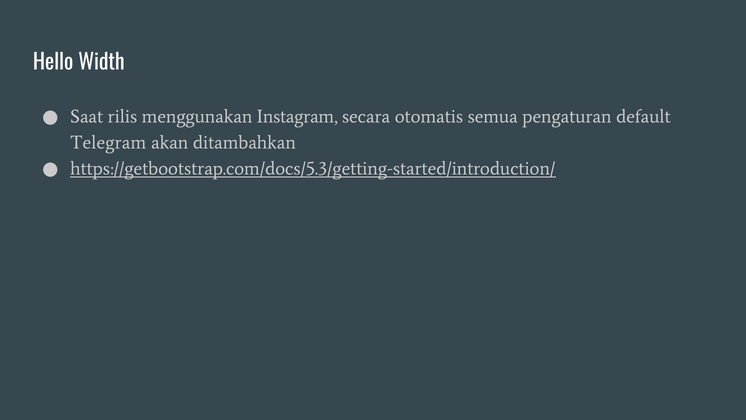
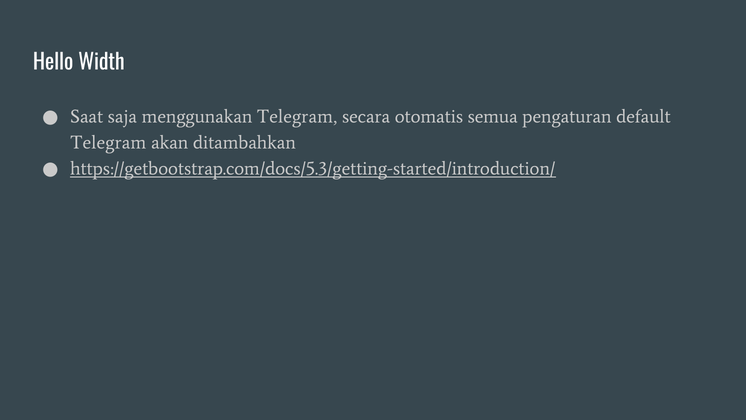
rilis: rilis -> saja
menggunakan Instagram: Instagram -> Telegram
